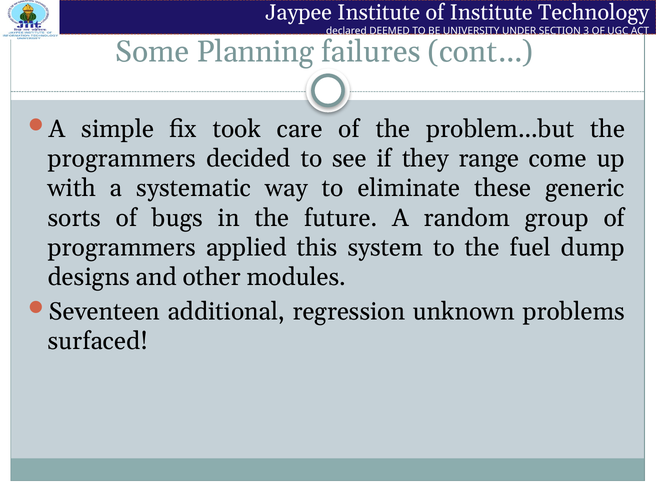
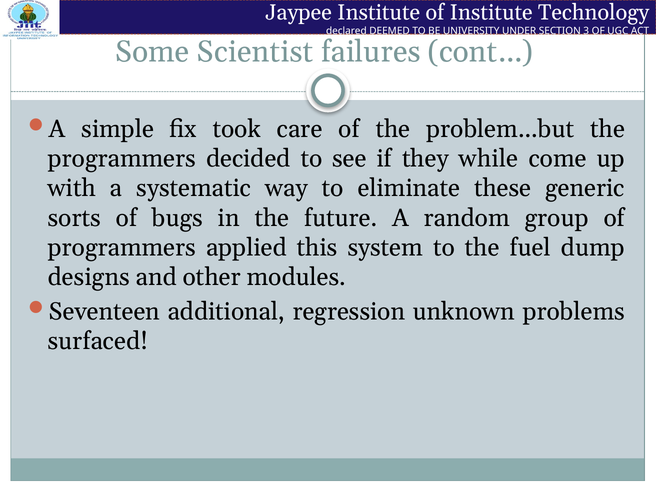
Planning: Planning -> Scientist
range: range -> while
